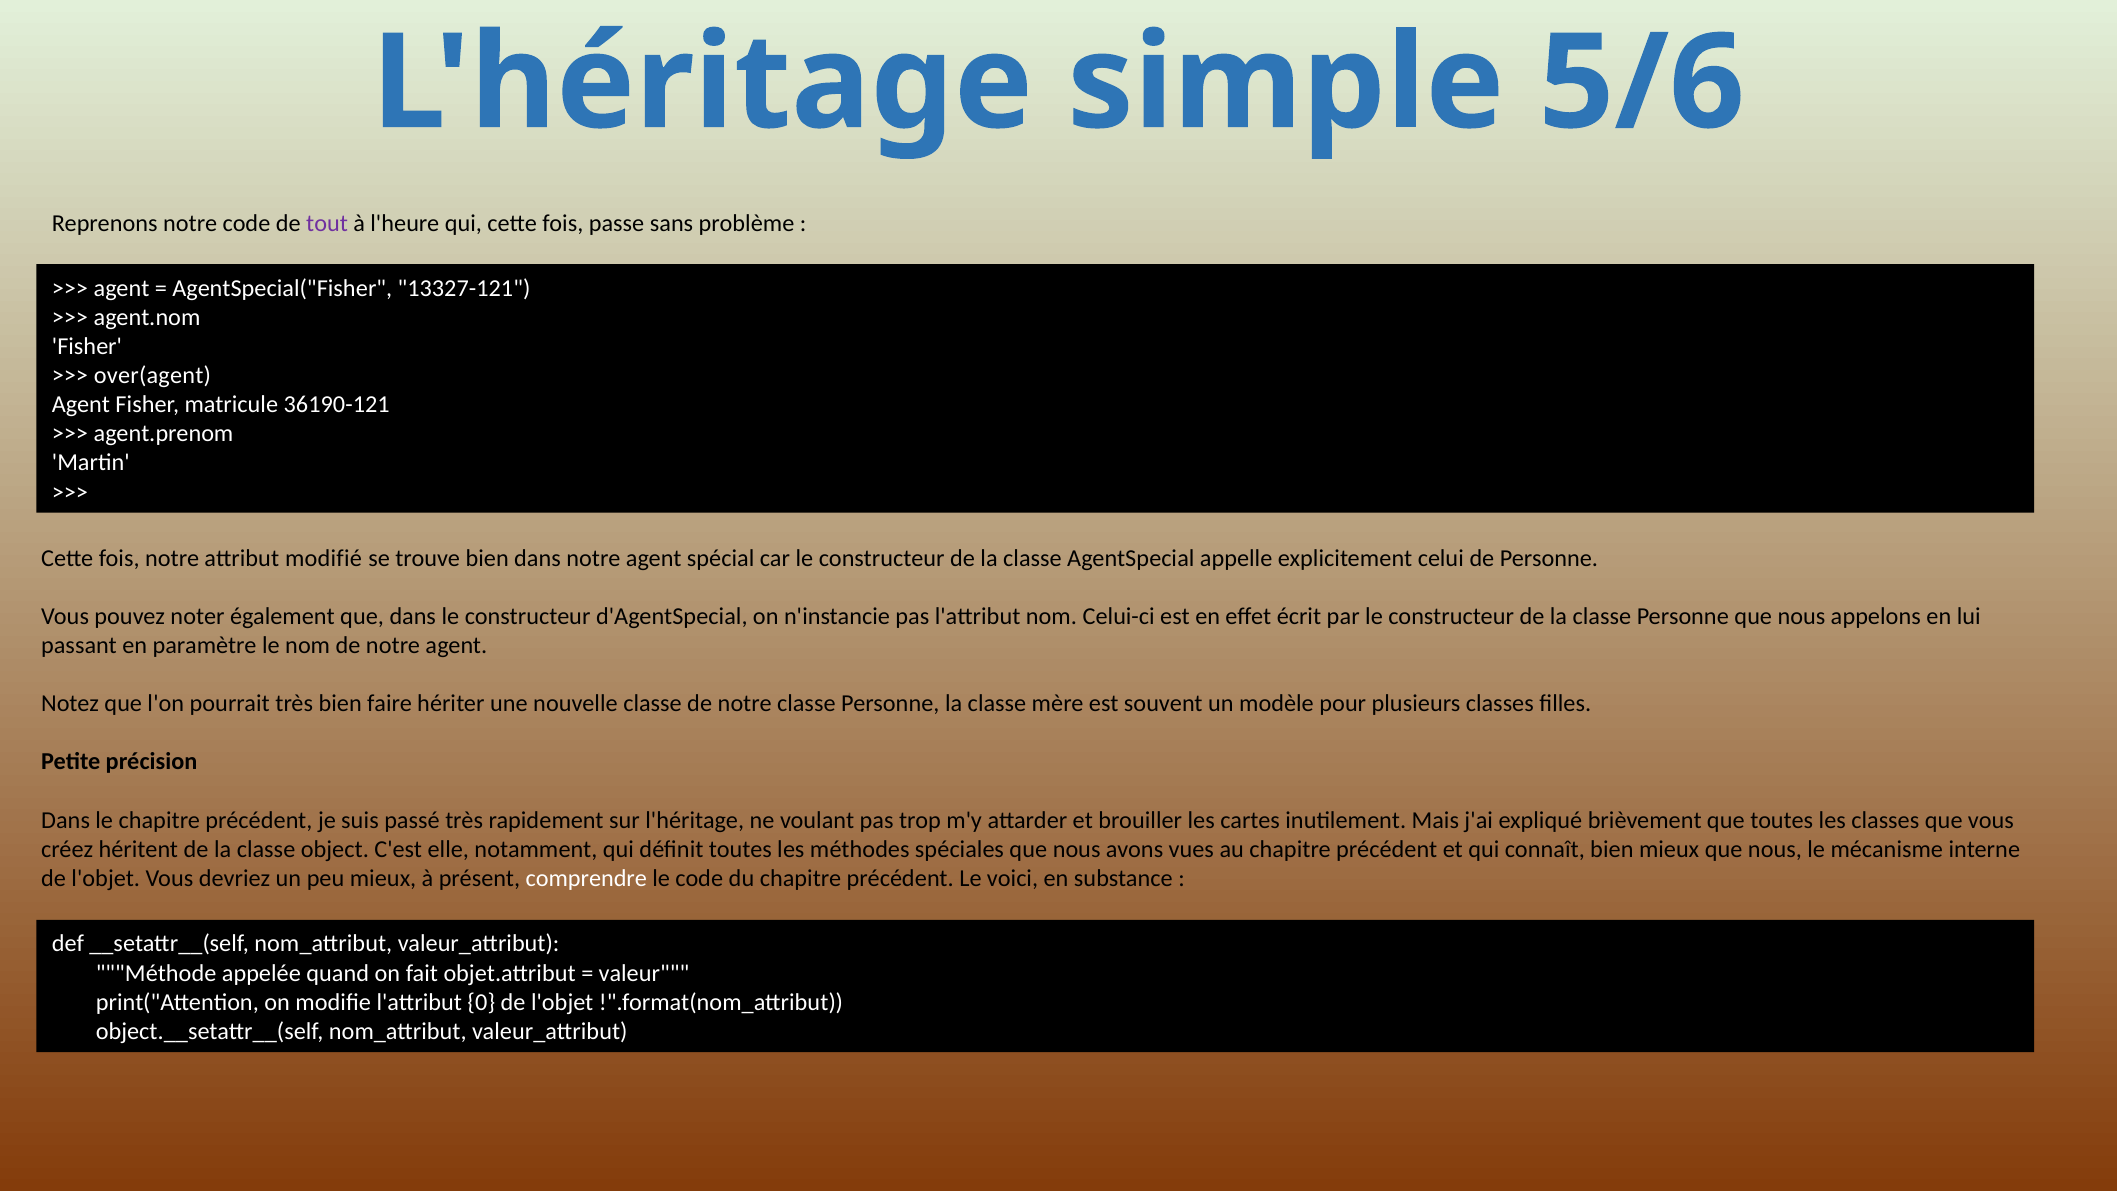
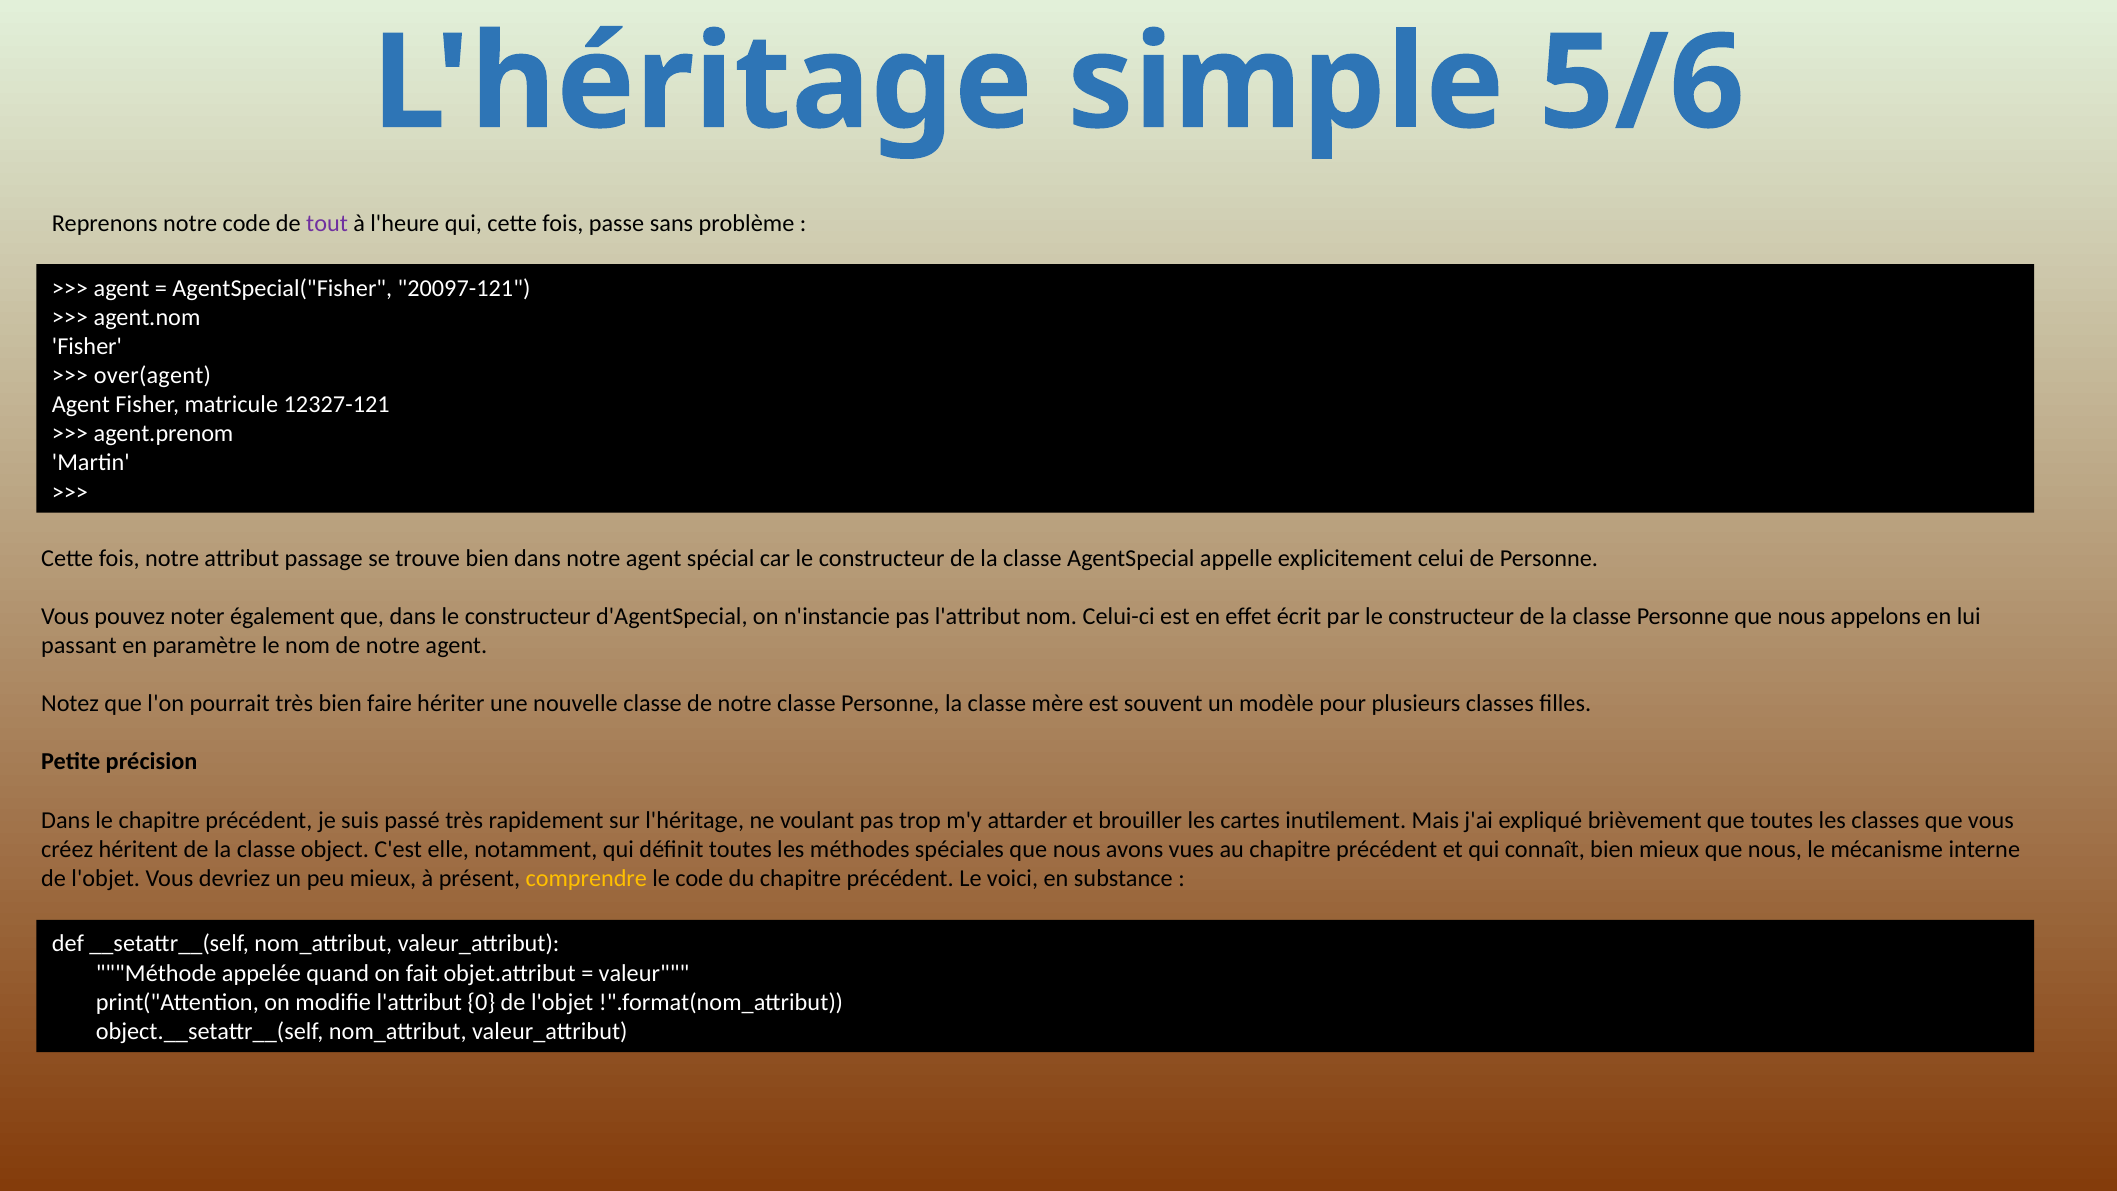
13327-121: 13327-121 -> 20097-121
36190-121: 36190-121 -> 12327-121
modifié: modifié -> passage
comprendre colour: white -> yellow
